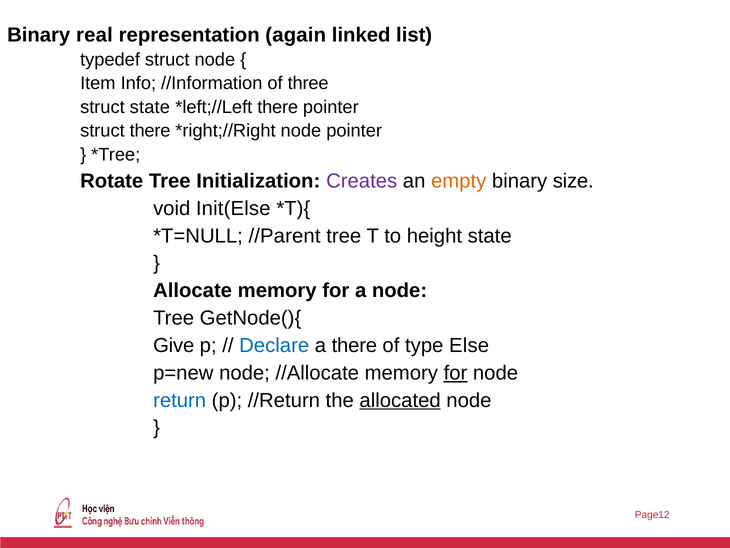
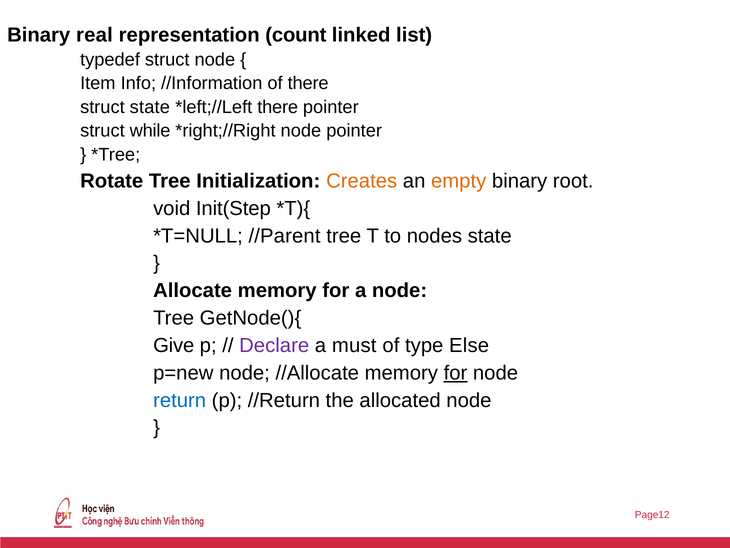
again: again -> count
of three: three -> there
struct there: there -> while
Creates colour: purple -> orange
size: size -> root
Init(Else: Init(Else -> Init(Step
height: height -> nodes
Declare colour: blue -> purple
a there: there -> must
allocated underline: present -> none
